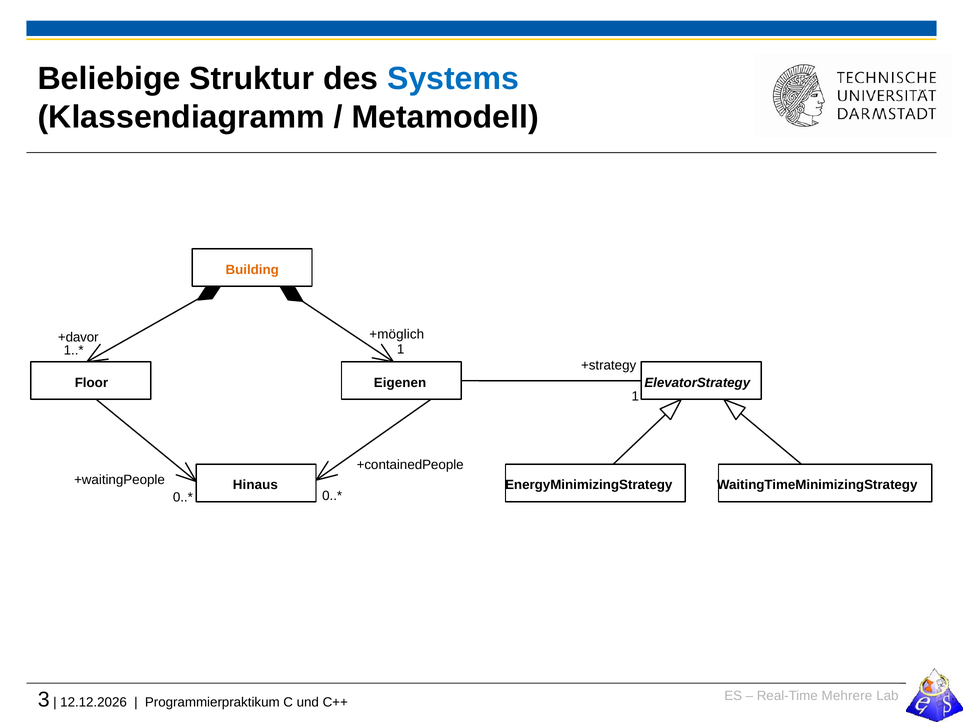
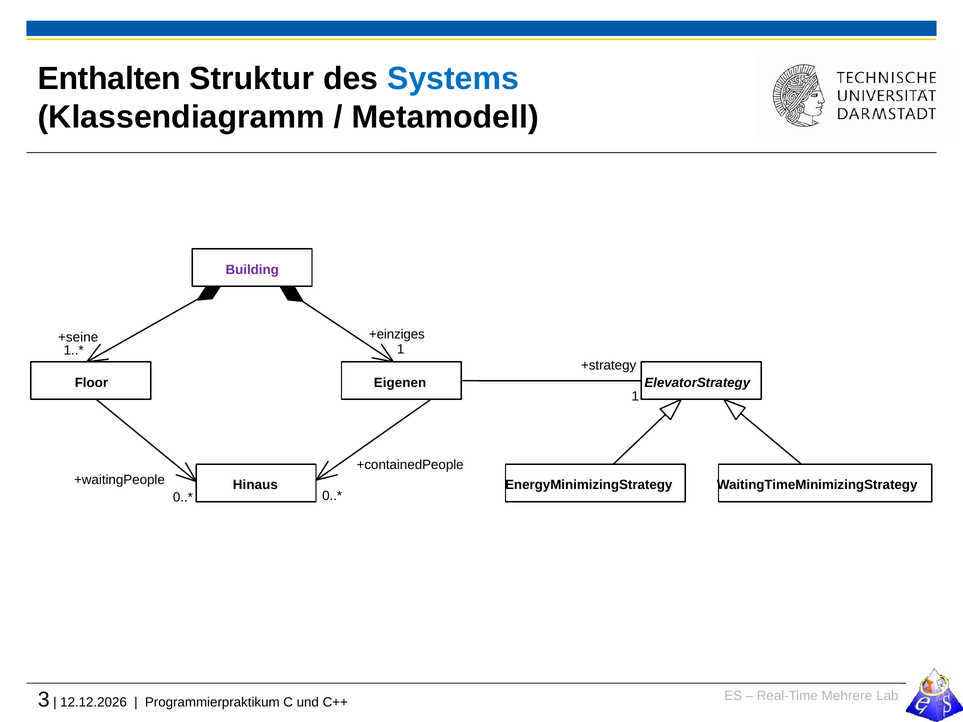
Beliebige: Beliebige -> Enthalten
Building colour: orange -> purple
+möglich: +möglich -> +einziges
+davor: +davor -> +seine
